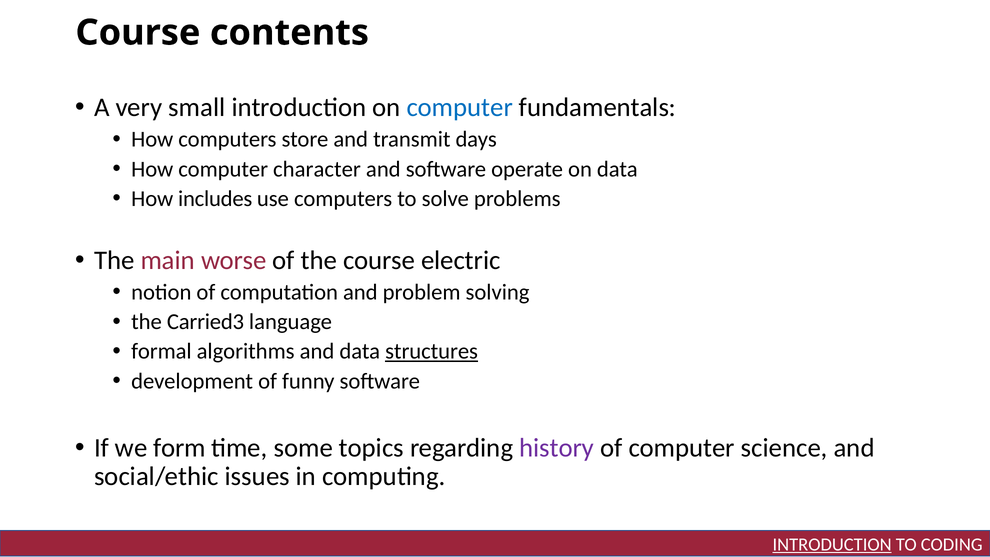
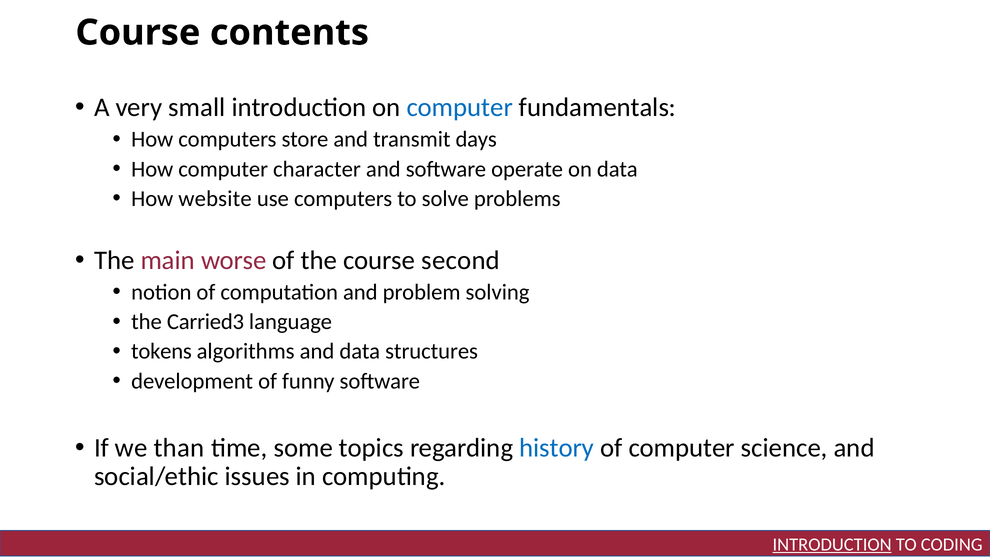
includes: includes -> website
electric: electric -> second
formal: formal -> tokens
structures underline: present -> none
form: form -> than
history colour: purple -> blue
